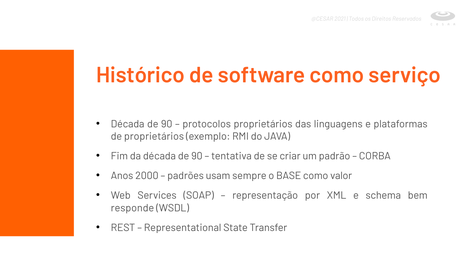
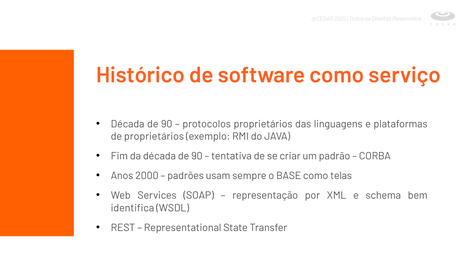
valor: valor -> telas
responde: responde -> identifica
